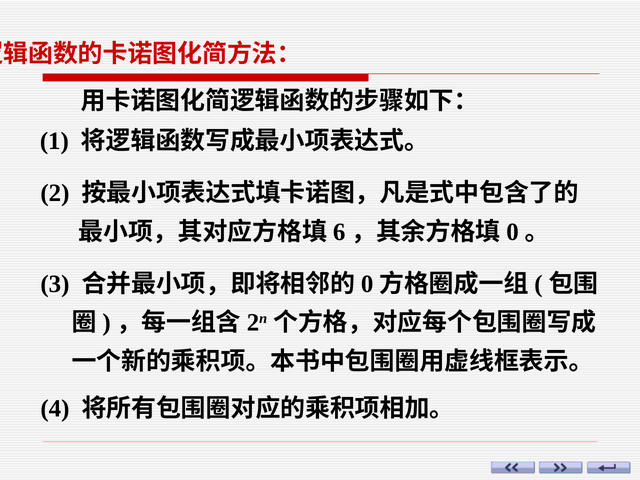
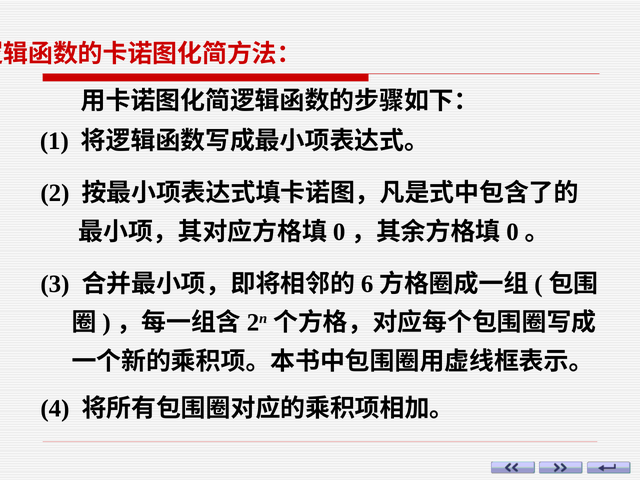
6 at (339, 232): 6 -> 0
0 at (367, 284): 0 -> 6
